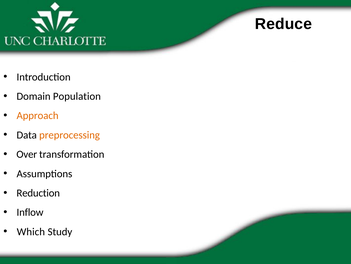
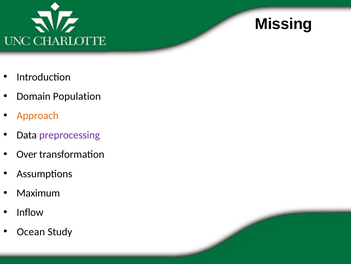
Reduce: Reduce -> Missing
preprocessing colour: orange -> purple
Reduction: Reduction -> Maximum
Which: Which -> Ocean
